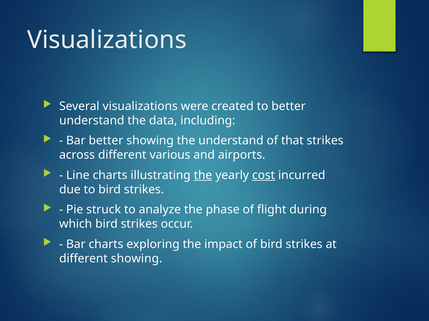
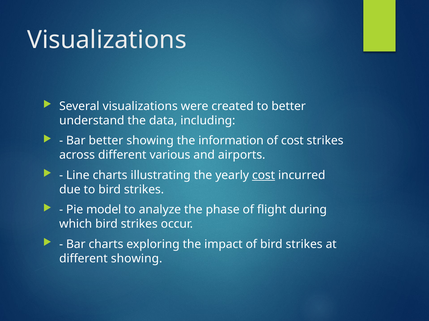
the understand: understand -> information
of that: that -> cost
the at (203, 176) underline: present -> none
struck: struck -> model
